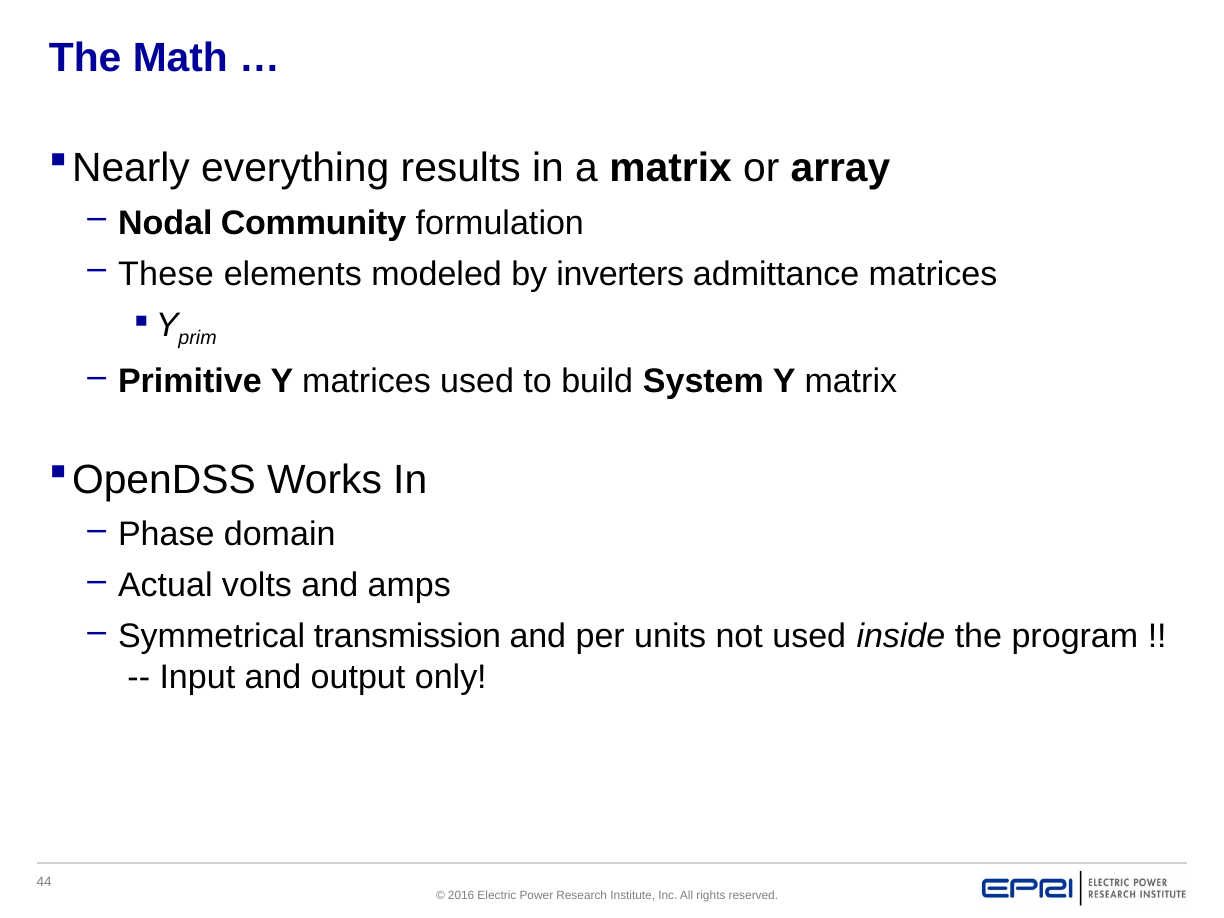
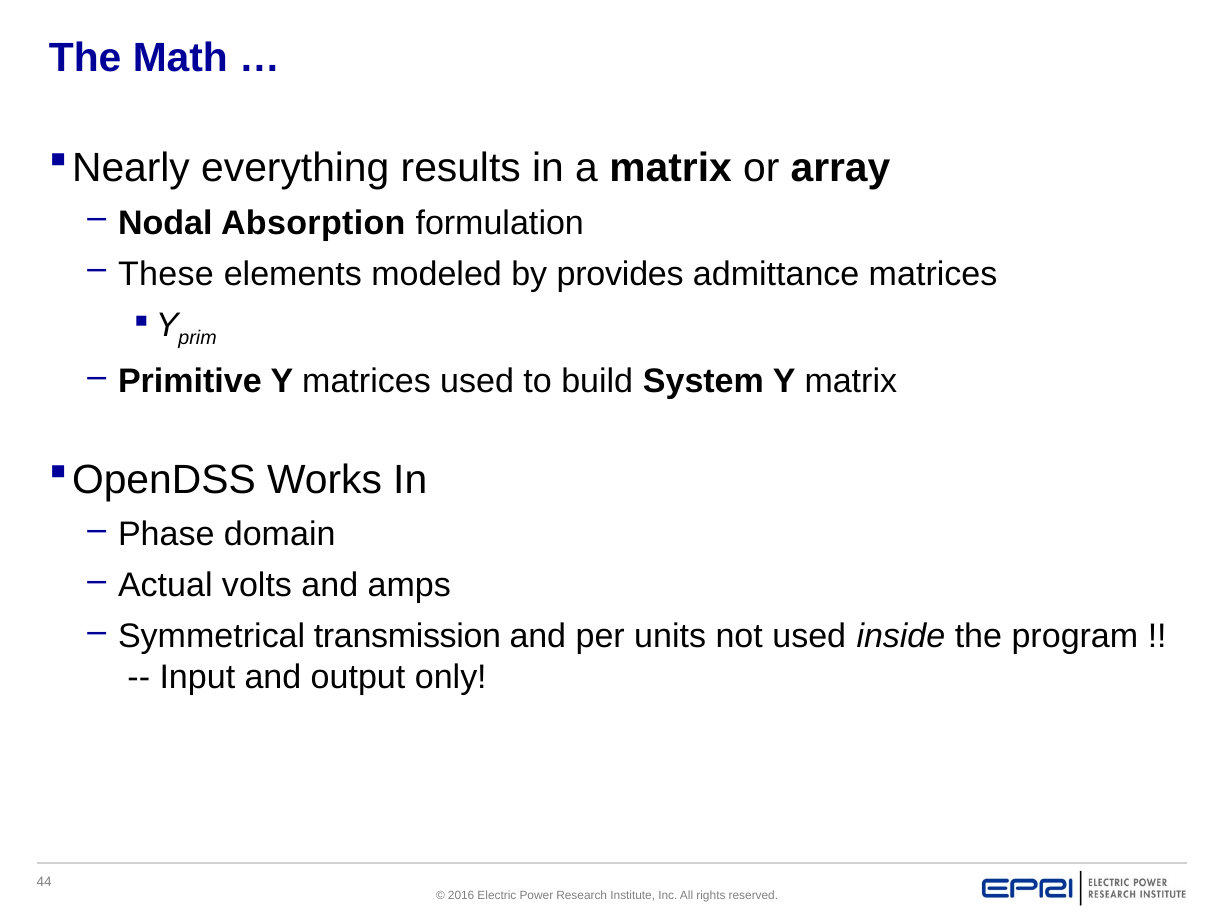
Community: Community -> Absorption
inverters: inverters -> provides
